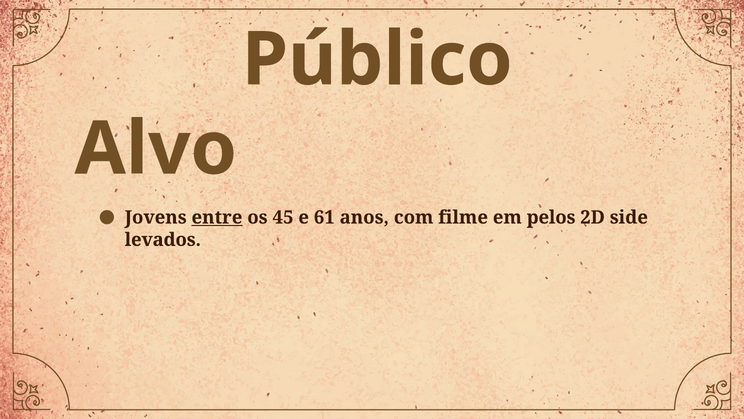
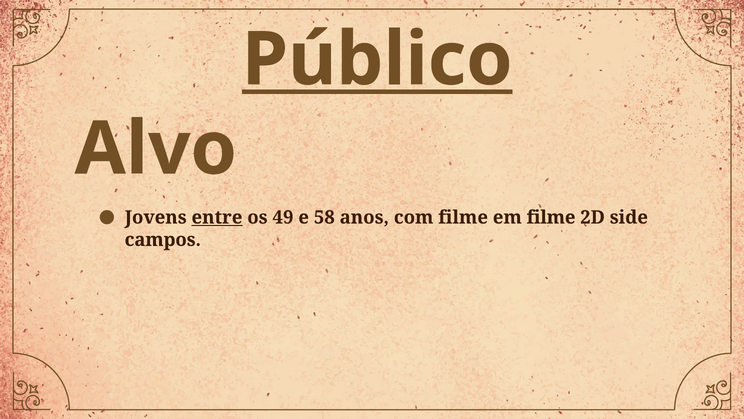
Público underline: none -> present
45: 45 -> 49
61: 61 -> 58
em pelos: pelos -> filme
levados: levados -> campos
